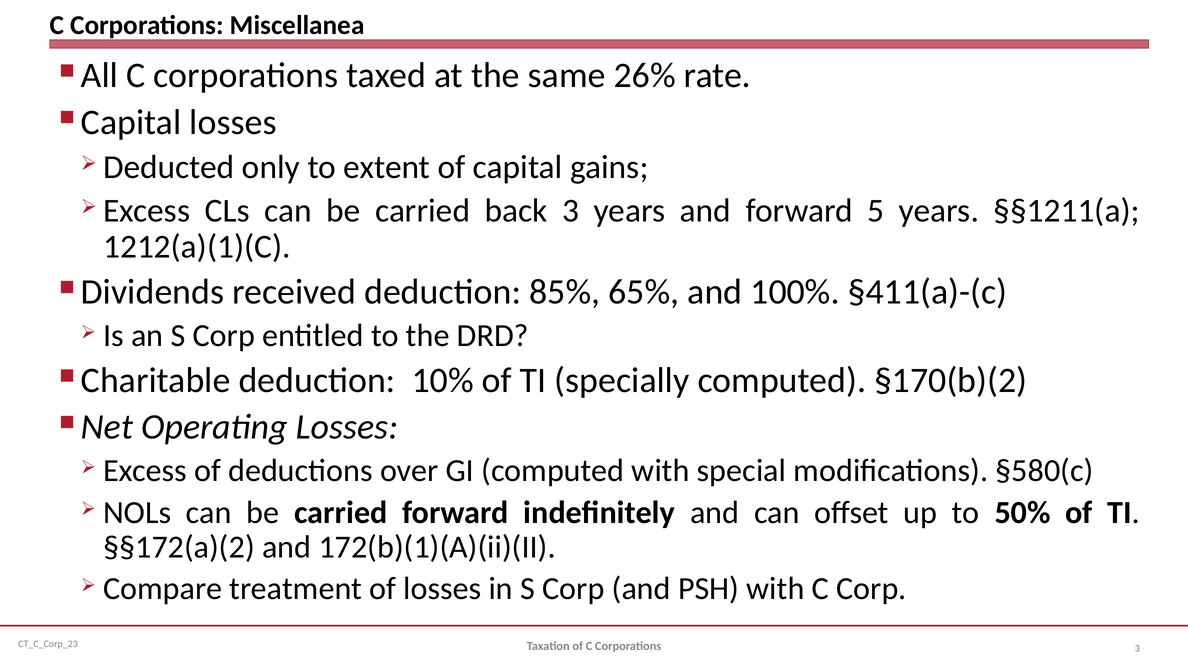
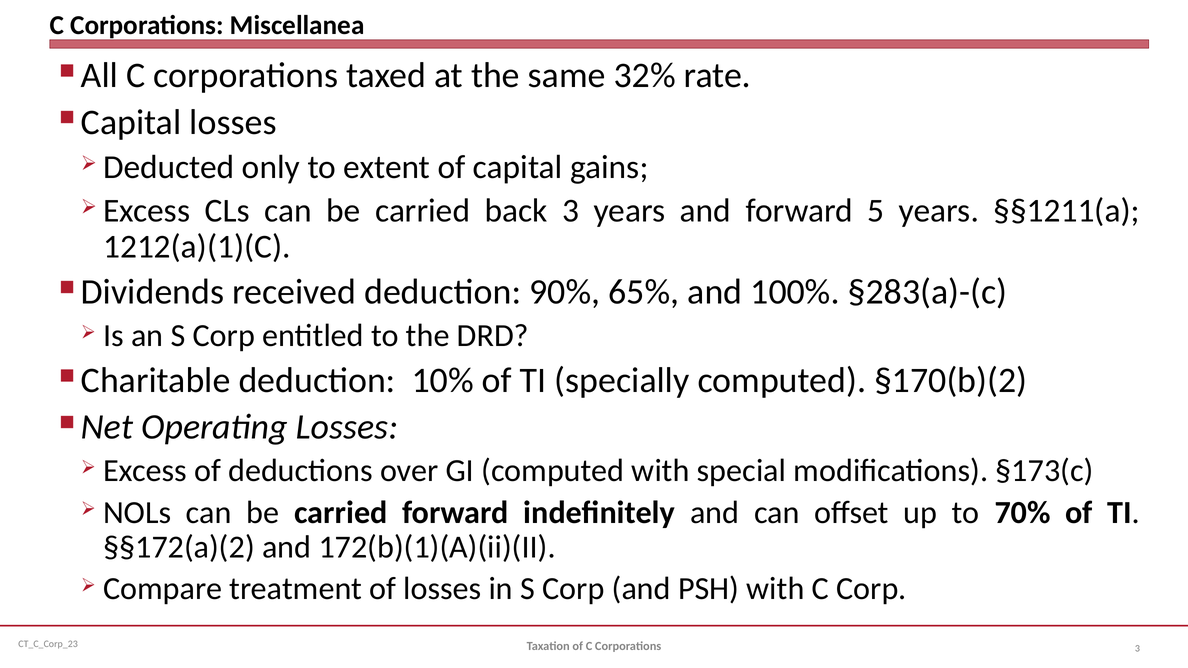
26%: 26% -> 32%
85%: 85% -> 90%
§411(a)-(c: §411(a)-(c -> §283(a)-(c
§580(c: §580(c -> §173(c
50%: 50% -> 70%
